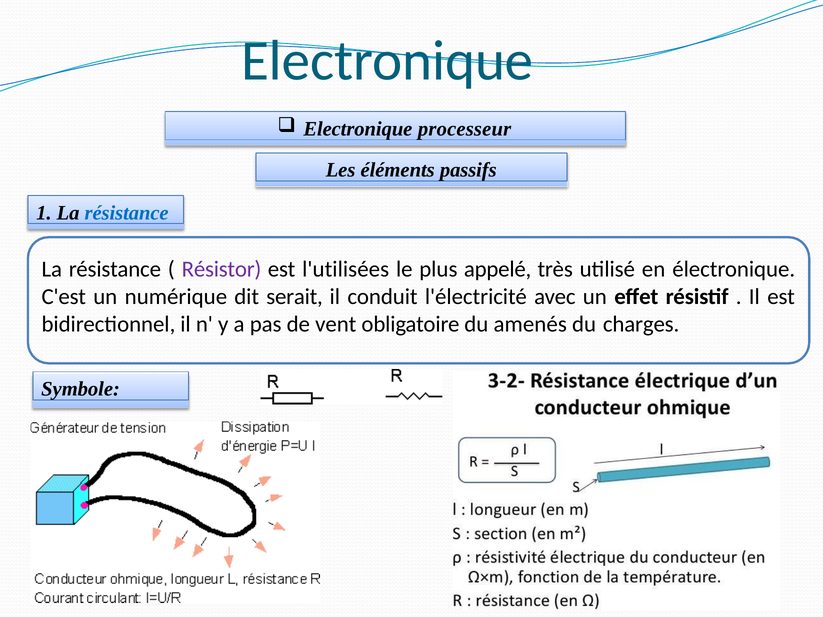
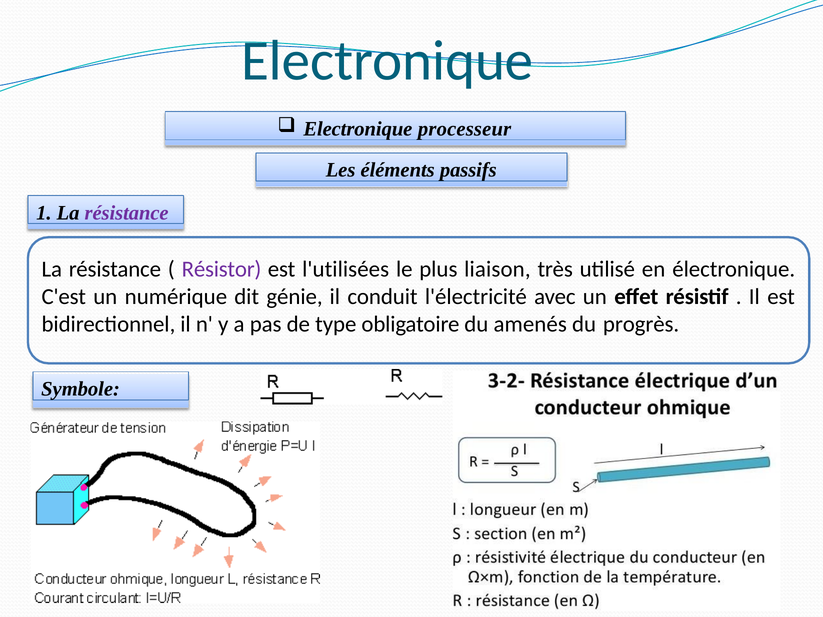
résistance at (127, 213) colour: blue -> purple
appelé: appelé -> liaison
serait: serait -> génie
vent: vent -> type
charges: charges -> progrès
